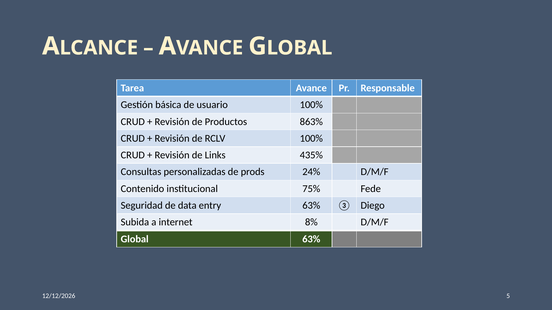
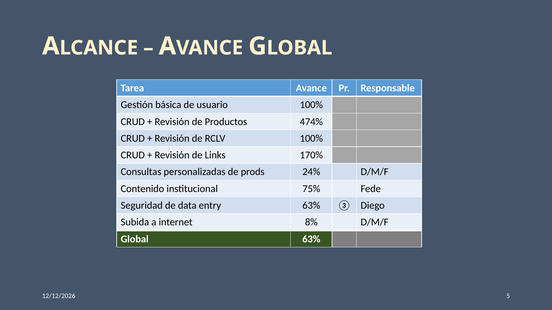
863%: 863% -> 474%
435%: 435% -> 170%
